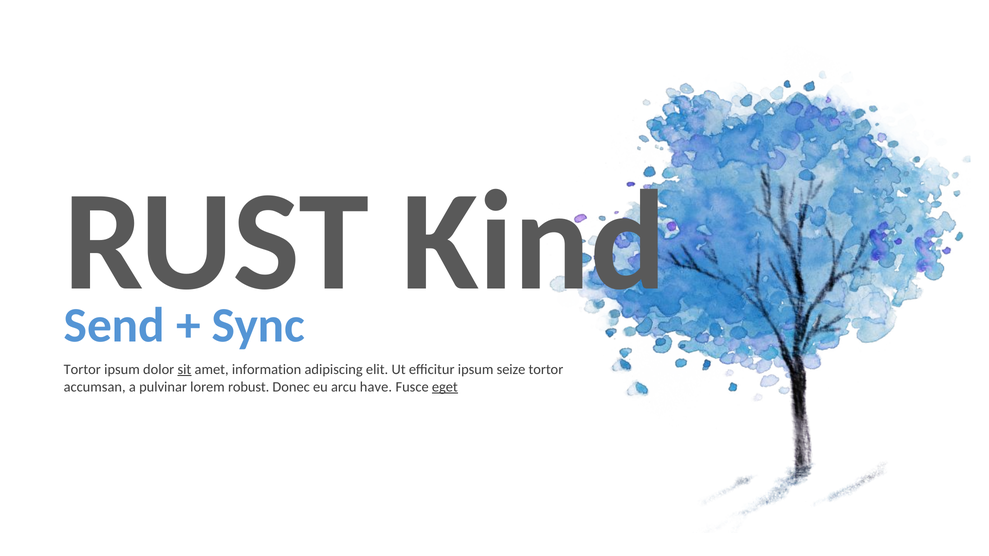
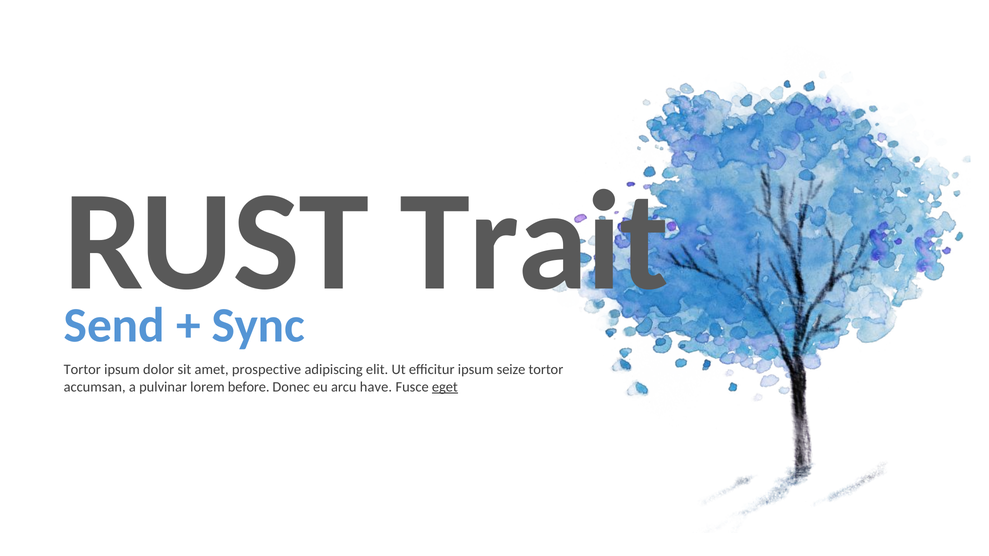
Kind: Kind -> Trait
sit underline: present -> none
information: information -> prospective
robust: robust -> before
